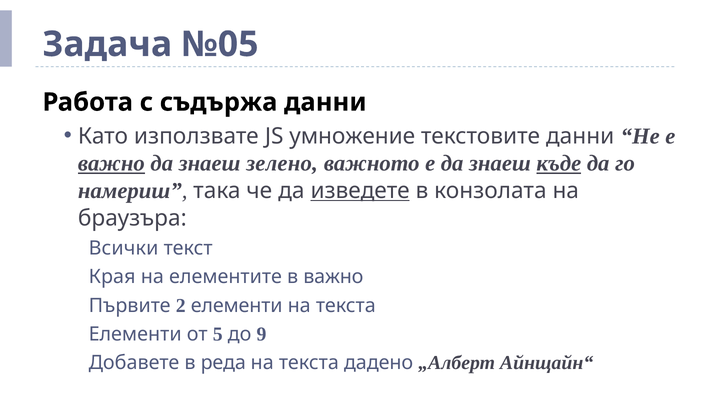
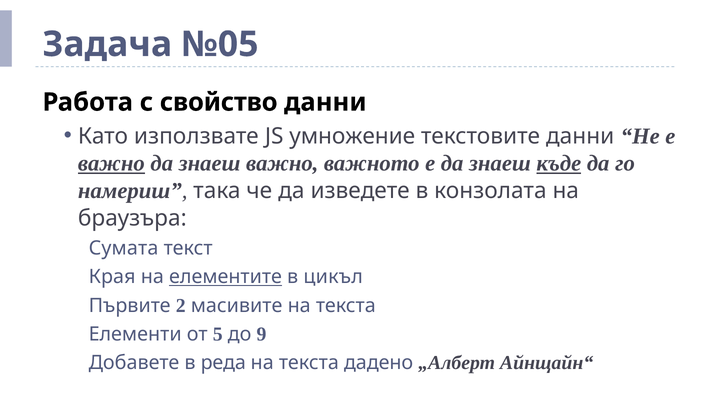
съдържа: съдържа -> свойство
знаеш зелено: зелено -> важно
изведете underline: present -> none
Всички: Всички -> Сумата
елементите underline: none -> present
в важно: важно -> цикъл
2 елементи: елементи -> масивите
